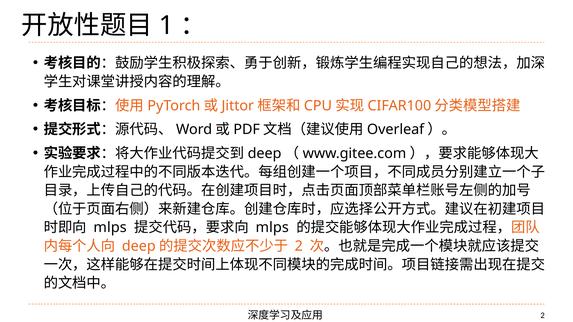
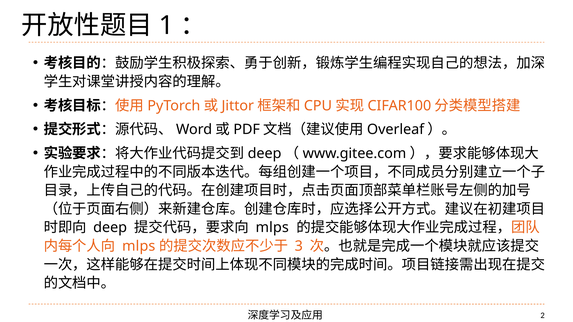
mlps at (110, 228): mlps -> deep
deep at (139, 246): deep -> mlps
2 at (299, 246): 2 -> 3
